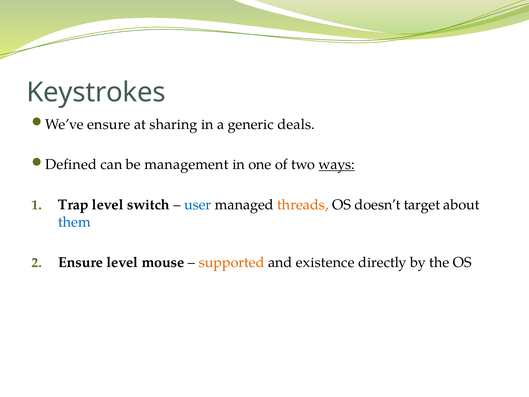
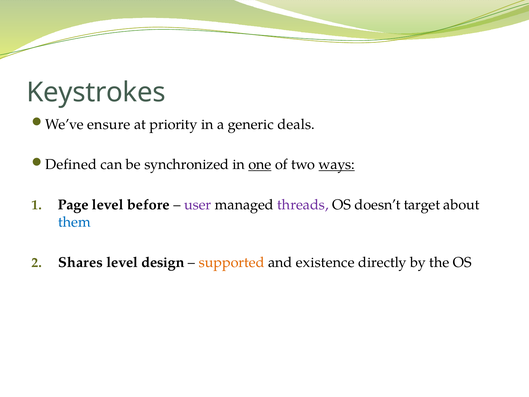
sharing: sharing -> priority
management: management -> synchronized
one underline: none -> present
Trap: Trap -> Page
switch: switch -> before
user colour: blue -> purple
threads colour: orange -> purple
Ensure at (81, 262): Ensure -> Shares
mouse: mouse -> design
